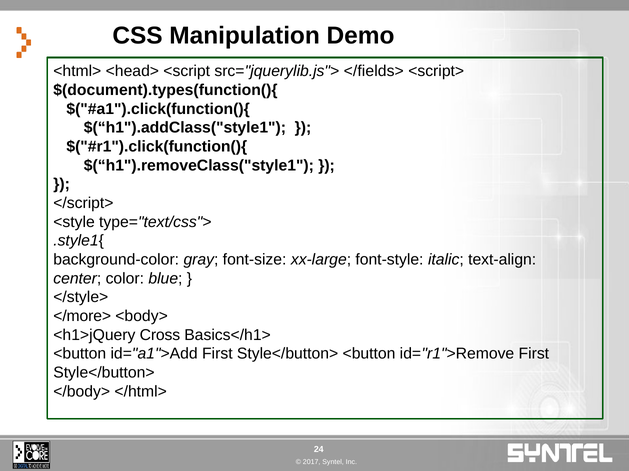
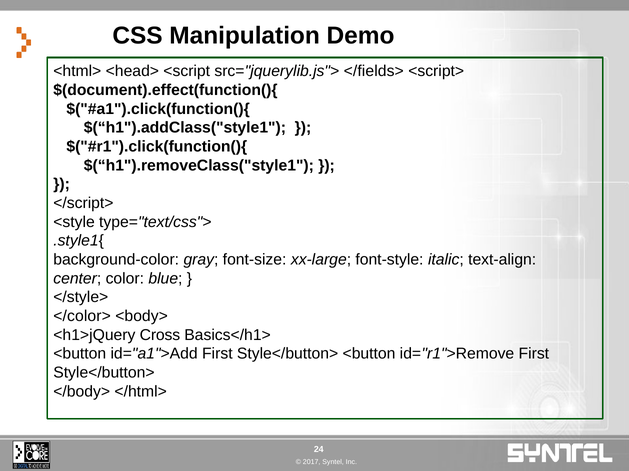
$(document).types(function(){: $(document).types(function(){ -> $(document).effect(function(){
</more>: </more> -> </color>
